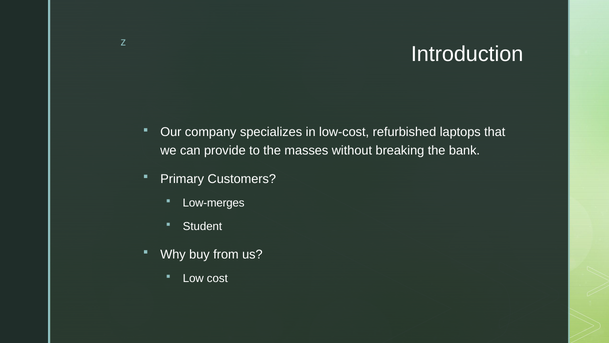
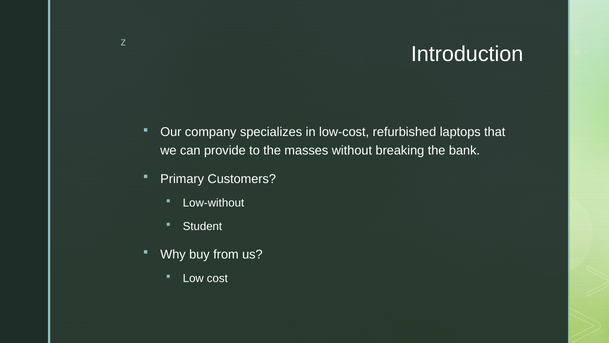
Low-merges: Low-merges -> Low-without
